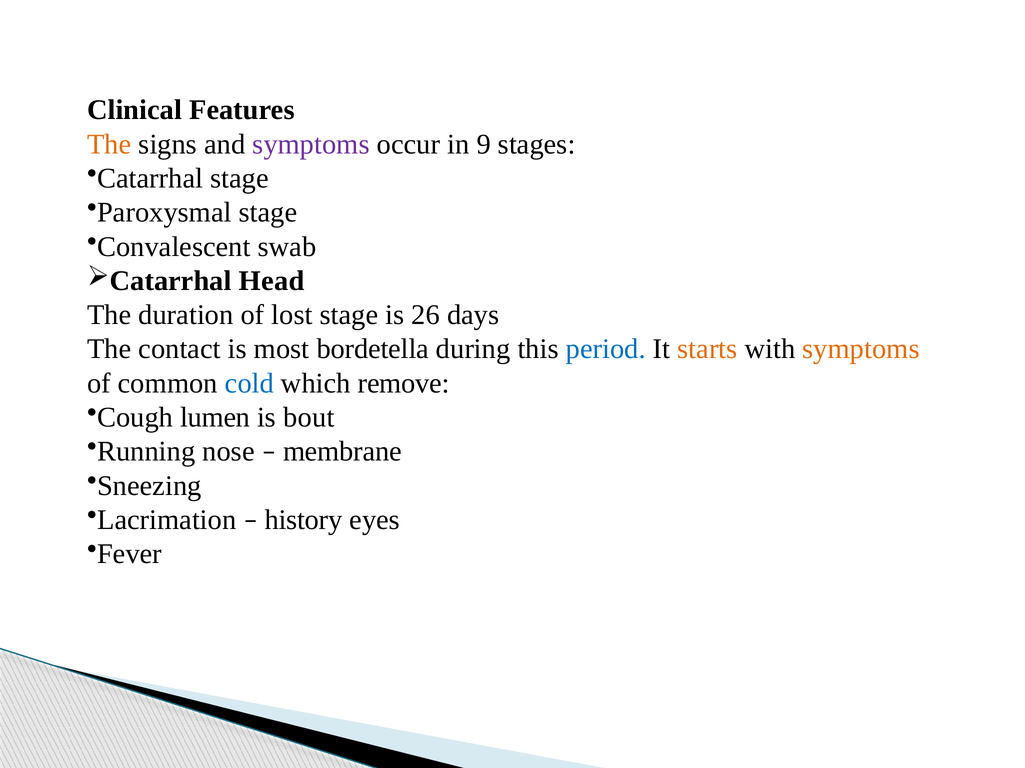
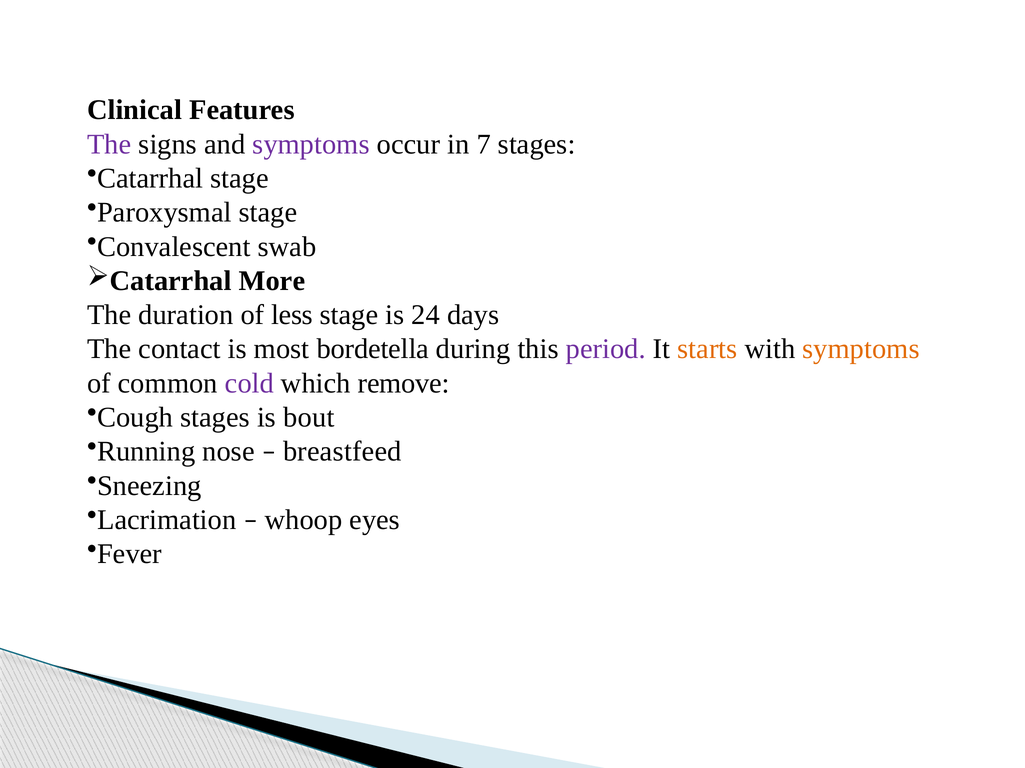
The at (109, 144) colour: orange -> purple
9: 9 -> 7
Head: Head -> More
lost: lost -> less
26: 26 -> 24
period colour: blue -> purple
cold colour: blue -> purple
Cough lumen: lumen -> stages
membrane: membrane -> breastfeed
history: history -> whoop
